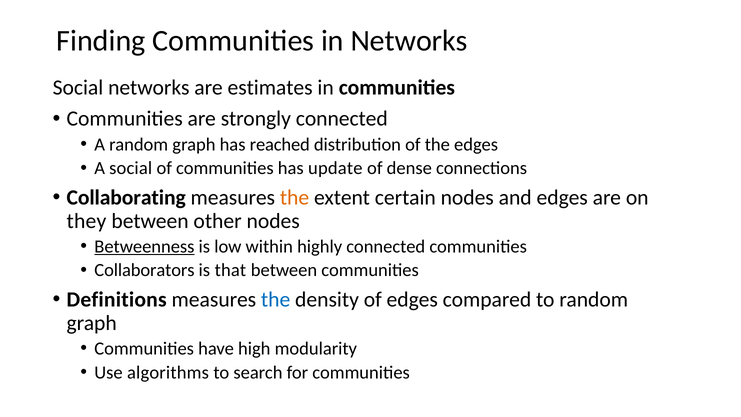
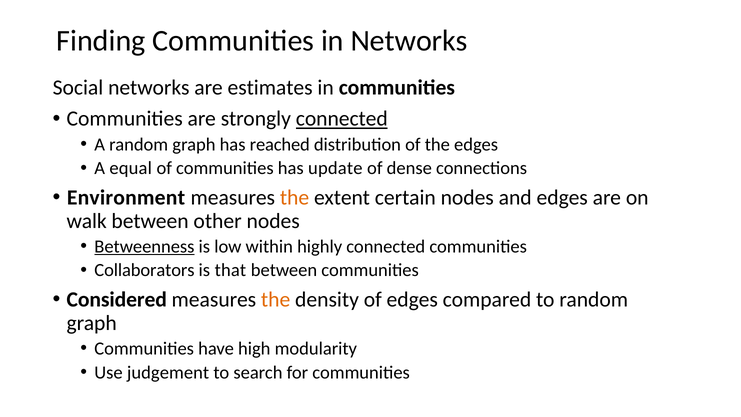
connected at (342, 119) underline: none -> present
A social: social -> equal
Collaborating: Collaborating -> Environment
they: they -> walk
Definitions: Definitions -> Considered
the at (276, 300) colour: blue -> orange
algorithms: algorithms -> judgement
